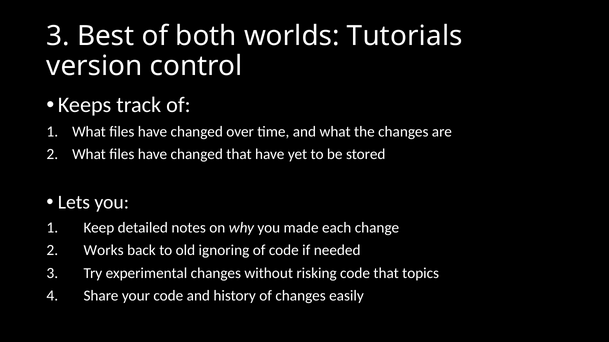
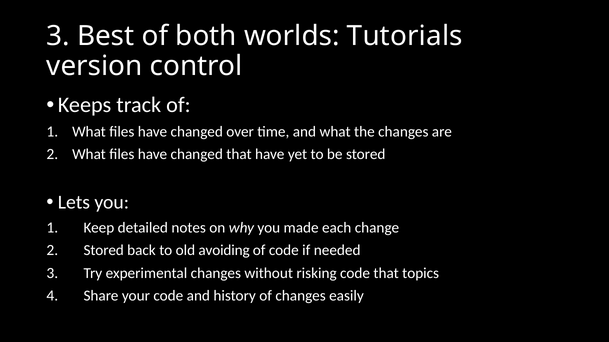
Works at (104, 251): Works -> Stored
ignoring: ignoring -> avoiding
